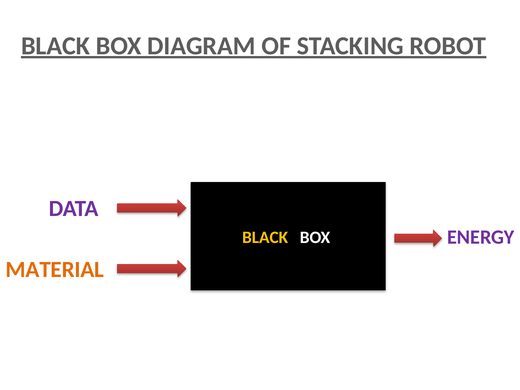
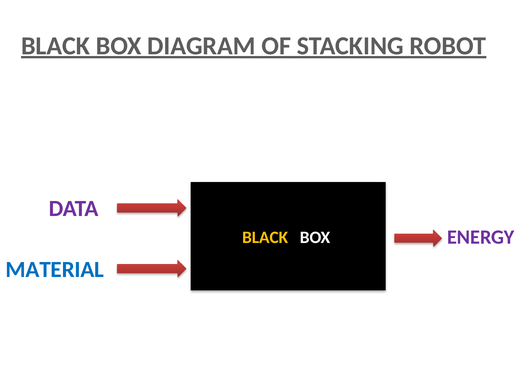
MATERIAL colour: orange -> blue
